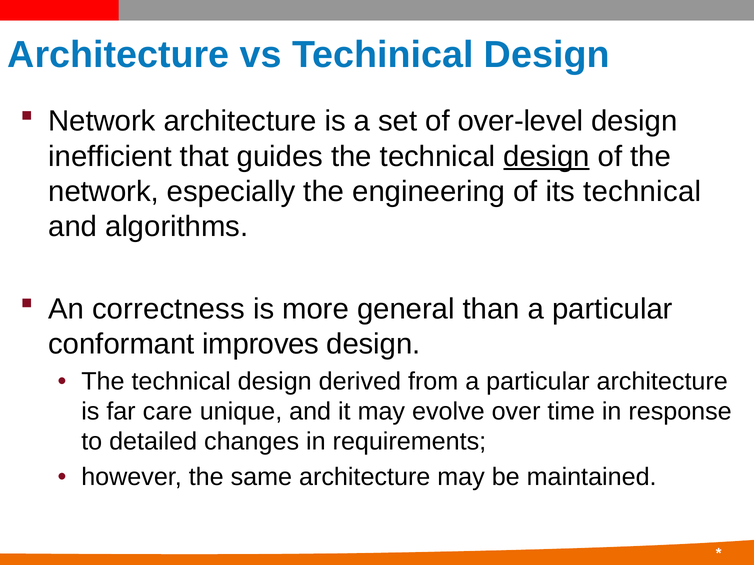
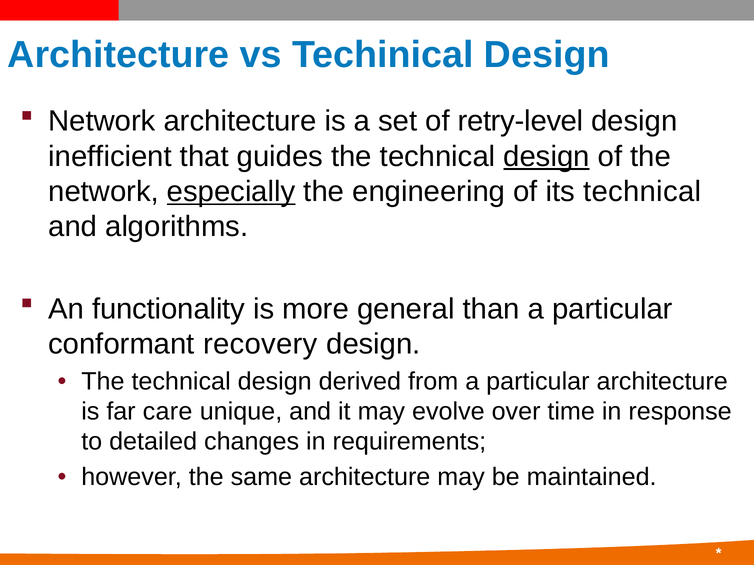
over-level: over-level -> retry-level
especially underline: none -> present
correctness: correctness -> functionality
improves: improves -> recovery
